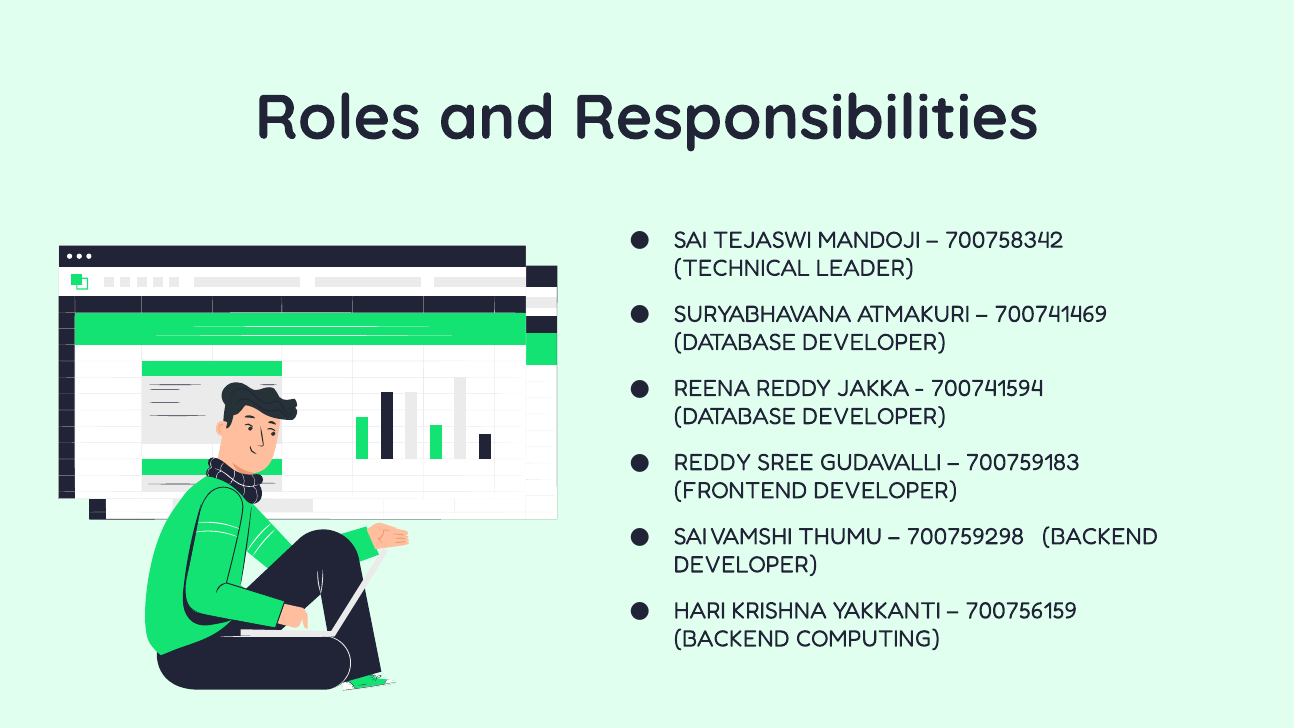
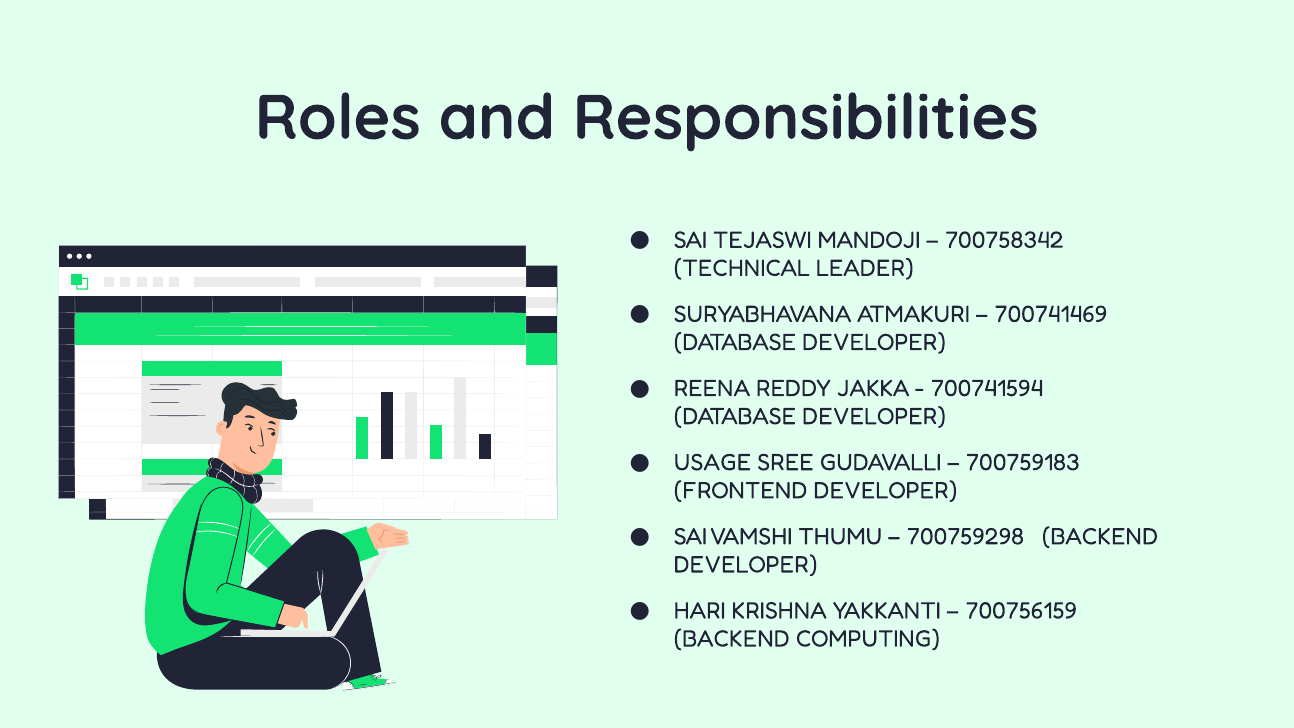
REDDY at (712, 462): REDDY -> USAGE
